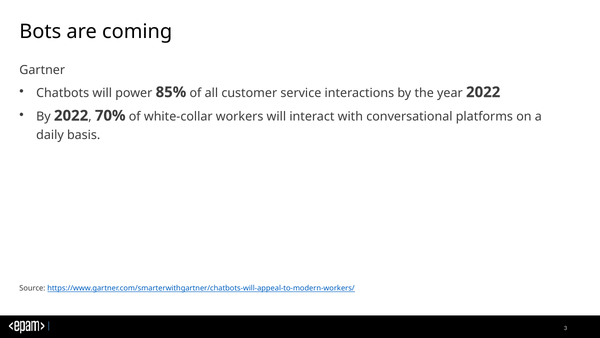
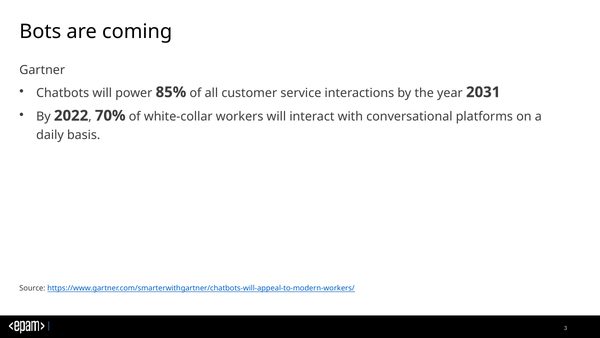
year 2022: 2022 -> 2031
